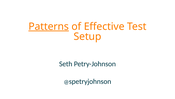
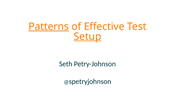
Setup underline: none -> present
